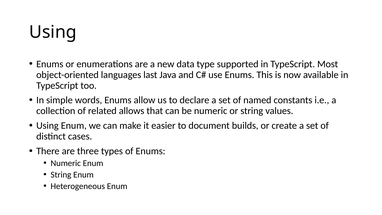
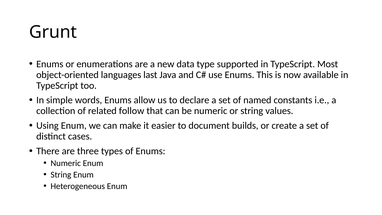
Using at (53, 32): Using -> Grunt
allows: allows -> follow
